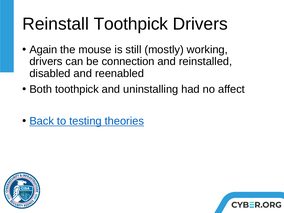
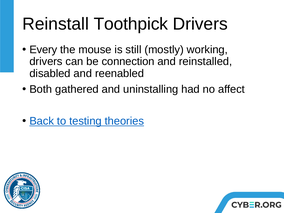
Again: Again -> Every
Both toothpick: toothpick -> gathered
